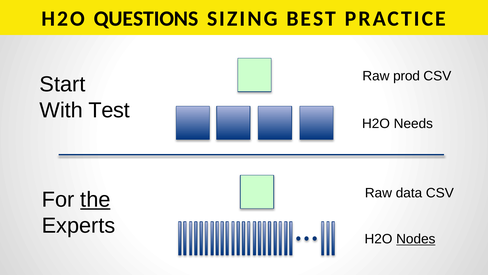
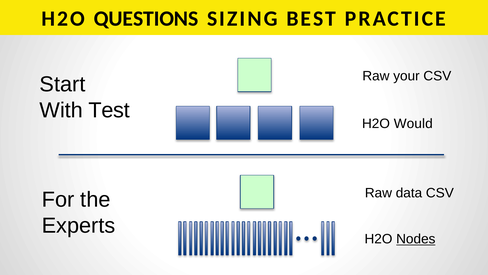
prod: prod -> your
Needs: Needs -> Would
the underline: present -> none
